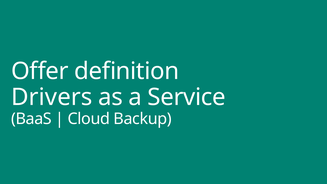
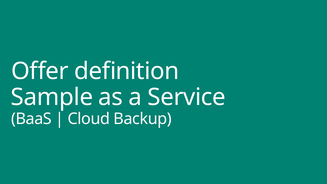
Drivers: Drivers -> Sample
